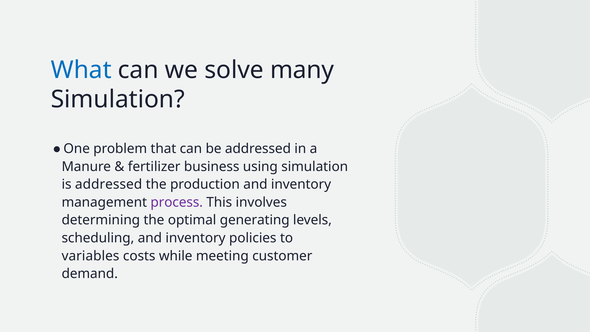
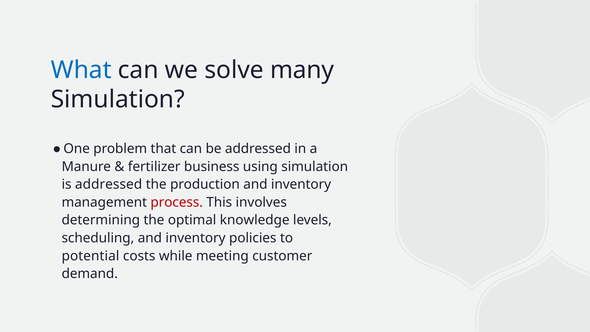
process colour: purple -> red
generating: generating -> knowledge
variables: variables -> potential
